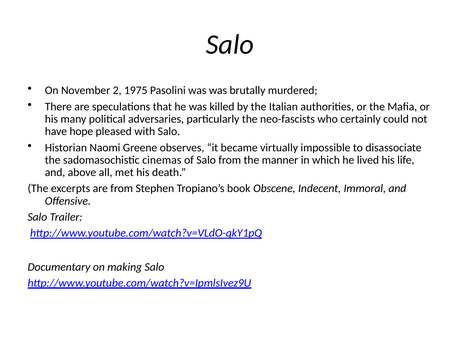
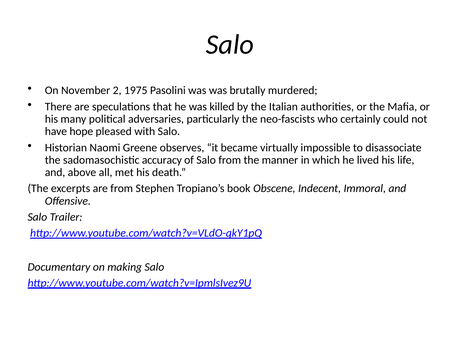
cinemas: cinemas -> accuracy
